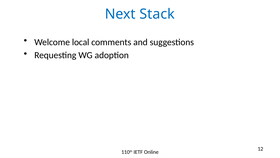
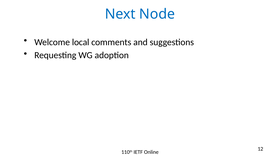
Stack: Stack -> Node
